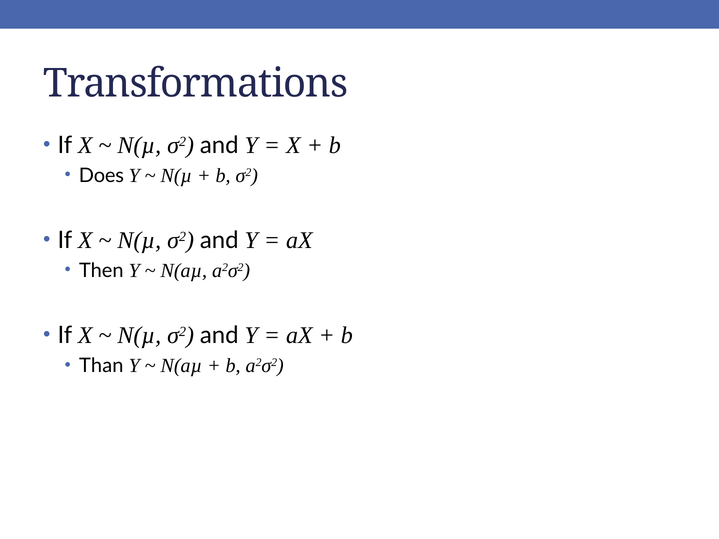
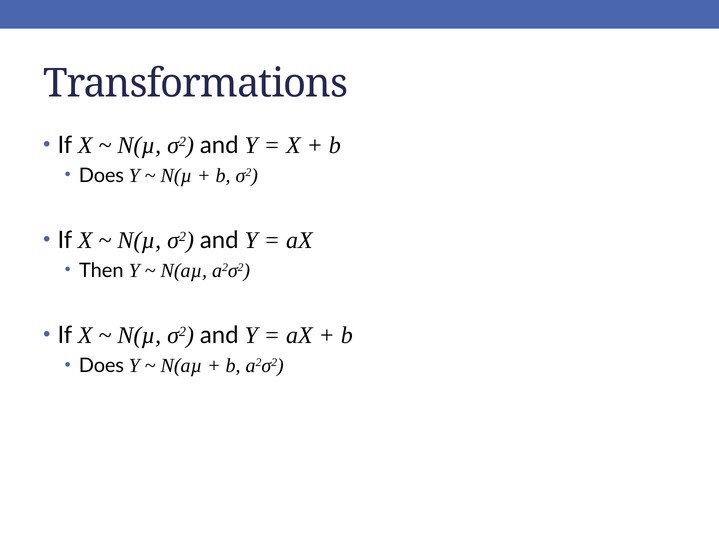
Than at (101, 366): Than -> Does
